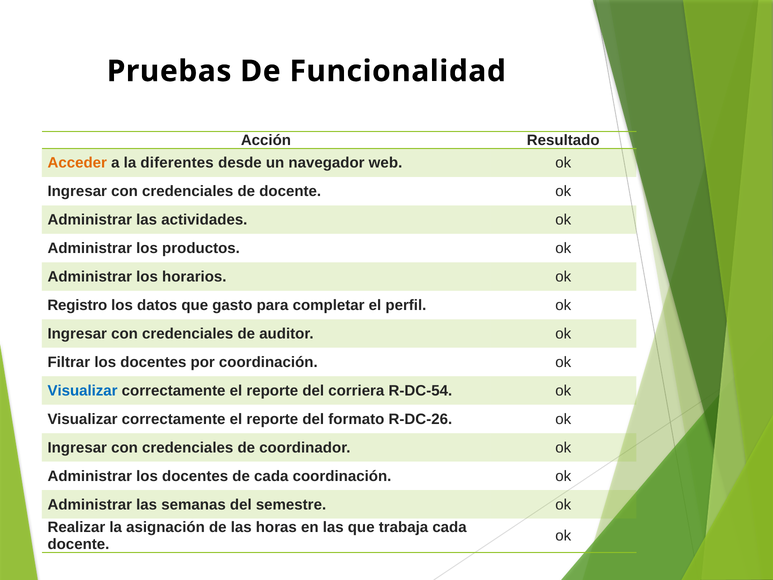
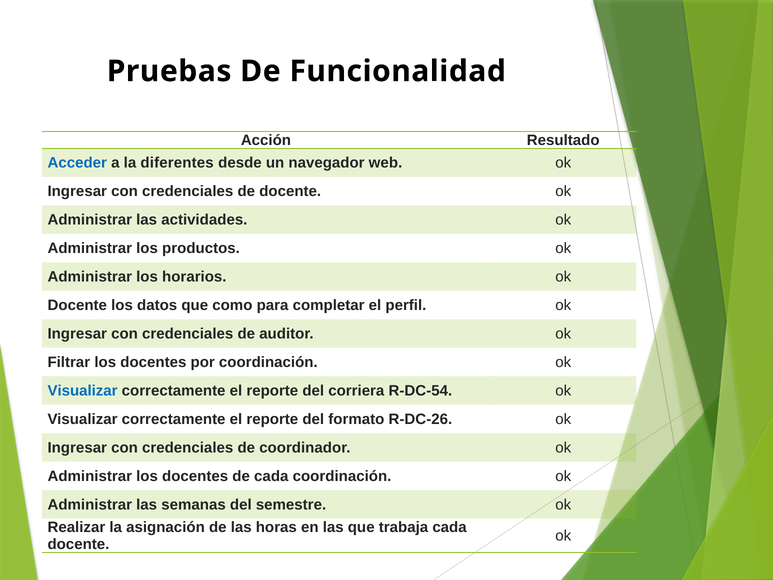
Acceder colour: orange -> blue
Registro at (77, 305): Registro -> Docente
gasto: gasto -> como
